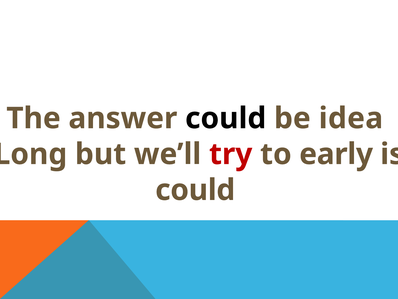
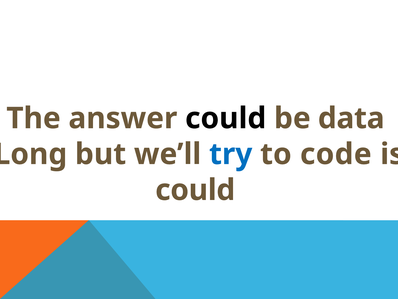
idea: idea -> data
try colour: red -> blue
early: early -> code
